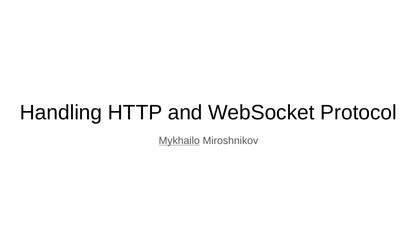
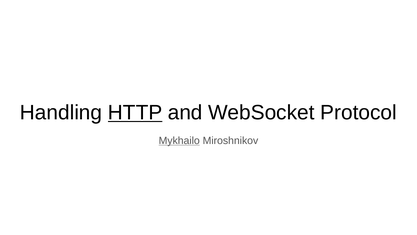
HTTP underline: none -> present
